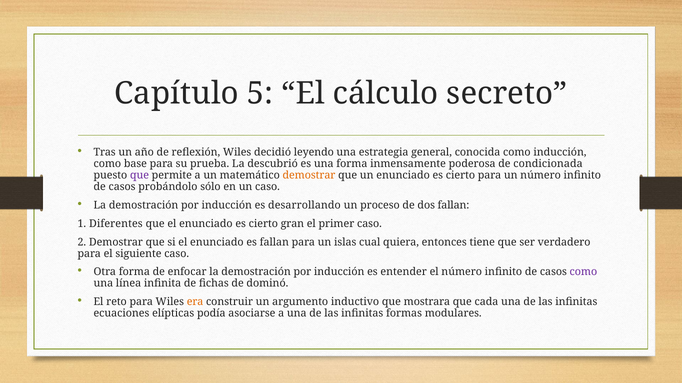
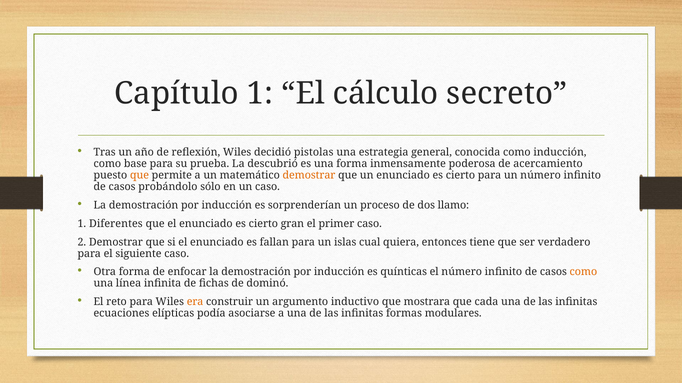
Capítulo 5: 5 -> 1
leyendo: leyendo -> pistolas
condicionada: condicionada -> acercamiento
que at (140, 176) colour: purple -> orange
desarrollando: desarrollando -> sorprenderían
dos fallan: fallan -> llamo
entender: entender -> quínticas
como at (583, 272) colour: purple -> orange
